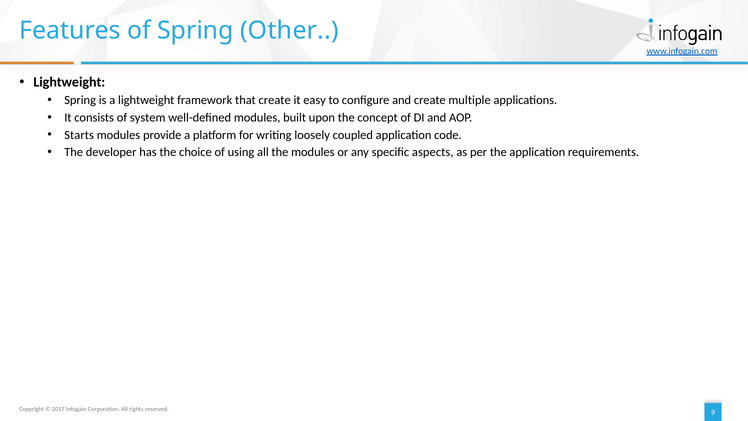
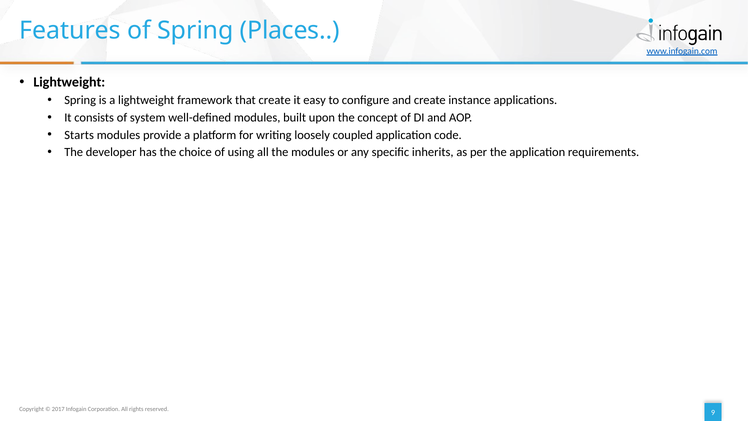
Other: Other -> Places
multiple: multiple -> instance
aspects: aspects -> inherits
